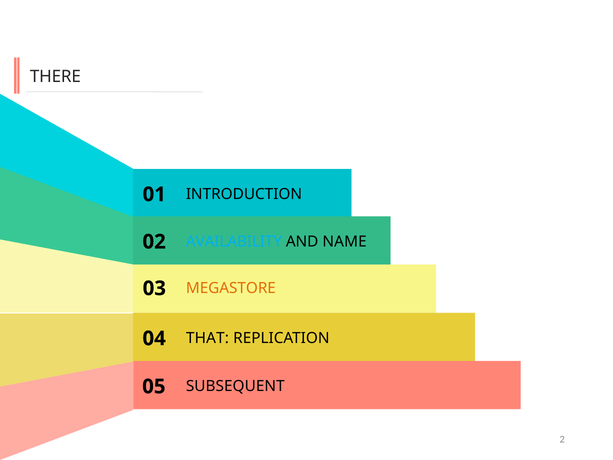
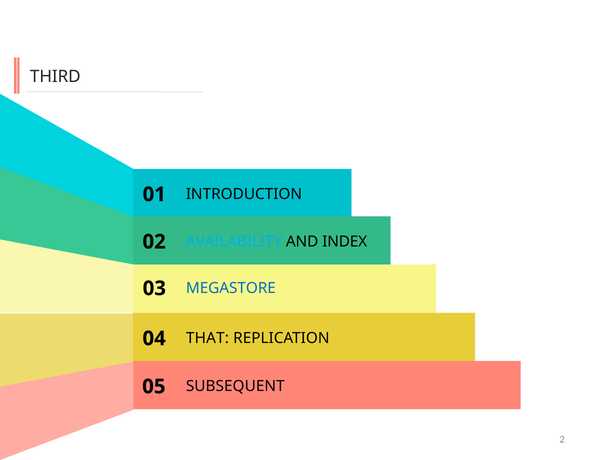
THERE: THERE -> THIRD
NAME: NAME -> INDEX
MEGASTORE colour: orange -> blue
